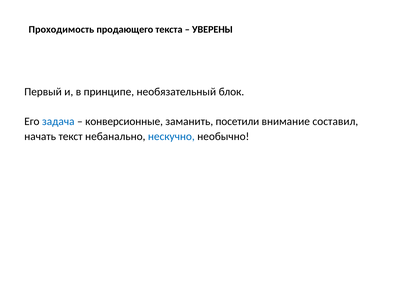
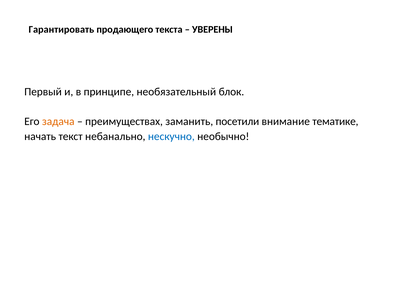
Проходимость: Проходимость -> Гарантировать
задача colour: blue -> orange
конверсионные: конверсионные -> преимуществах
составил: составил -> тематике
